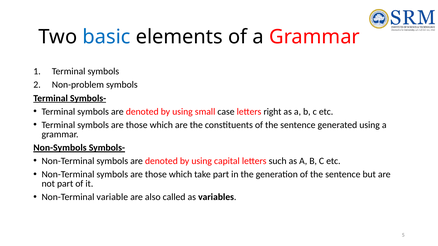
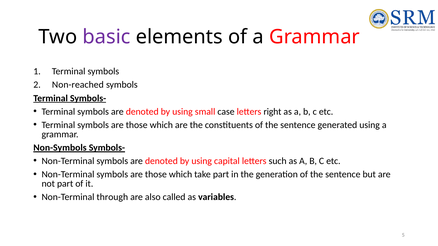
basic colour: blue -> purple
Non-problem: Non-problem -> Non-reached
variable: variable -> through
